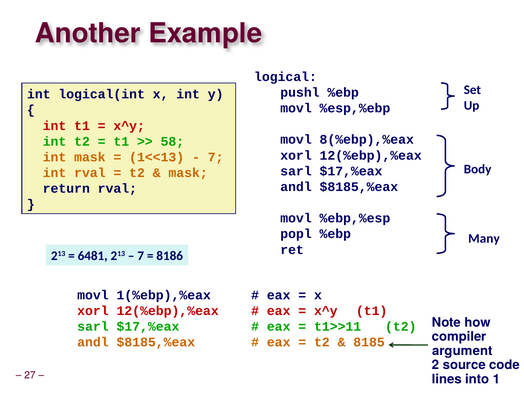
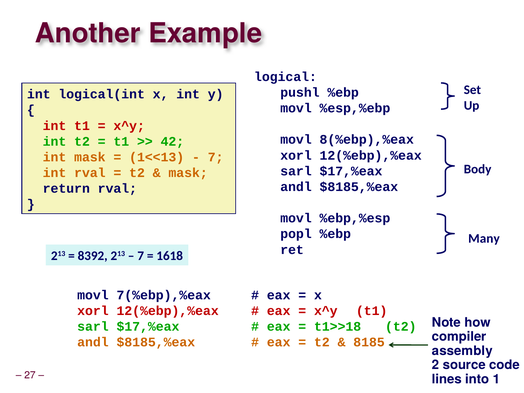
58: 58 -> 42
6481: 6481 -> 8392
8186: 8186 -> 1618
1(%ebp),%eax: 1(%ebp),%eax -> 7(%ebp),%eax
t1>>11: t1>>11 -> t1>>18
argument: argument -> assembly
